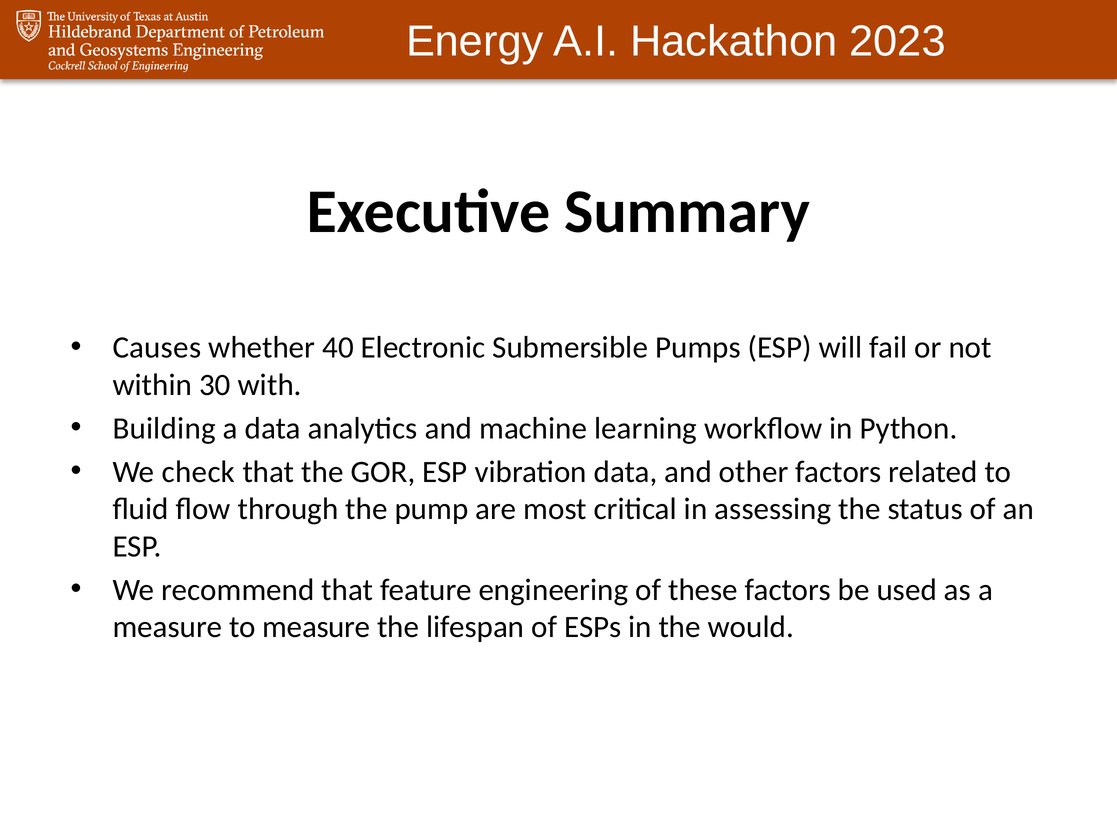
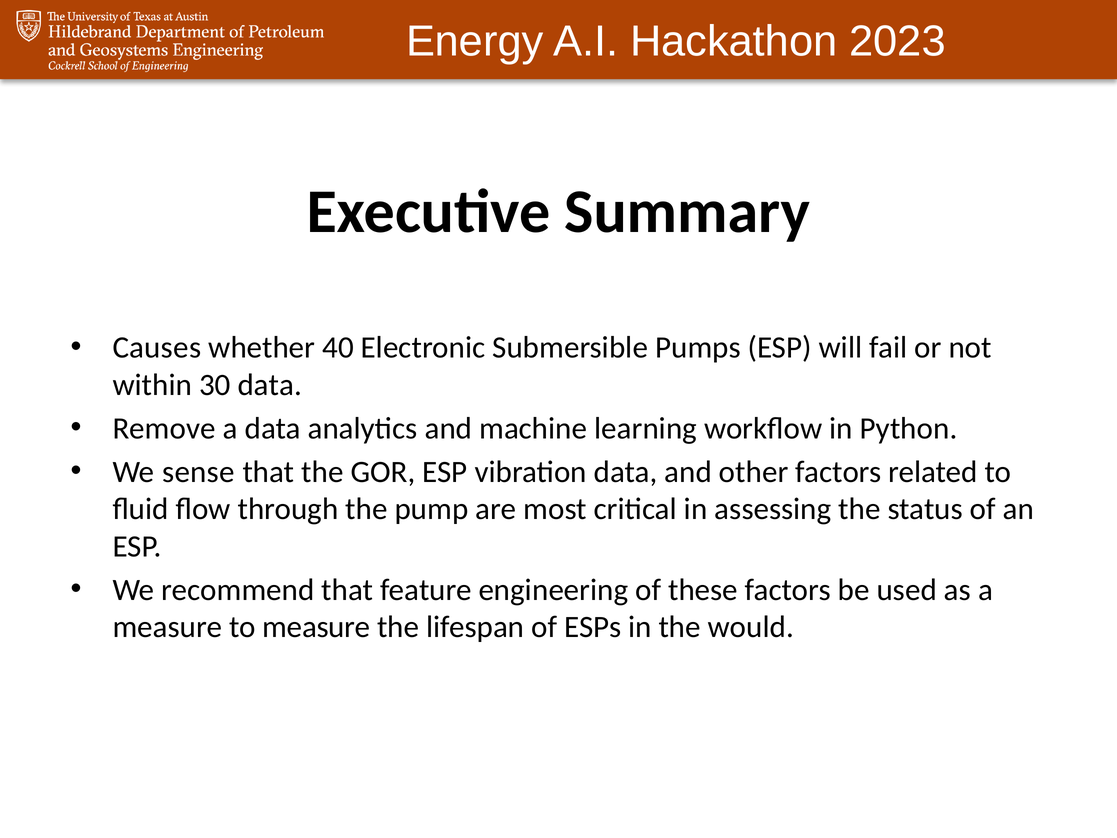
30 with: with -> data
Building: Building -> Remove
check: check -> sense
